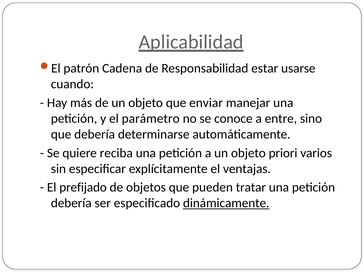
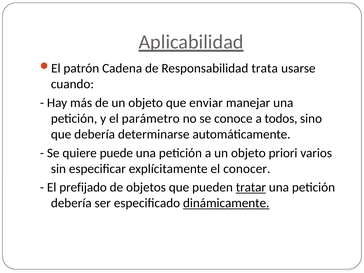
estar: estar -> trata
entre: entre -> todos
reciba: reciba -> puede
ventajas: ventajas -> conocer
tratar underline: none -> present
